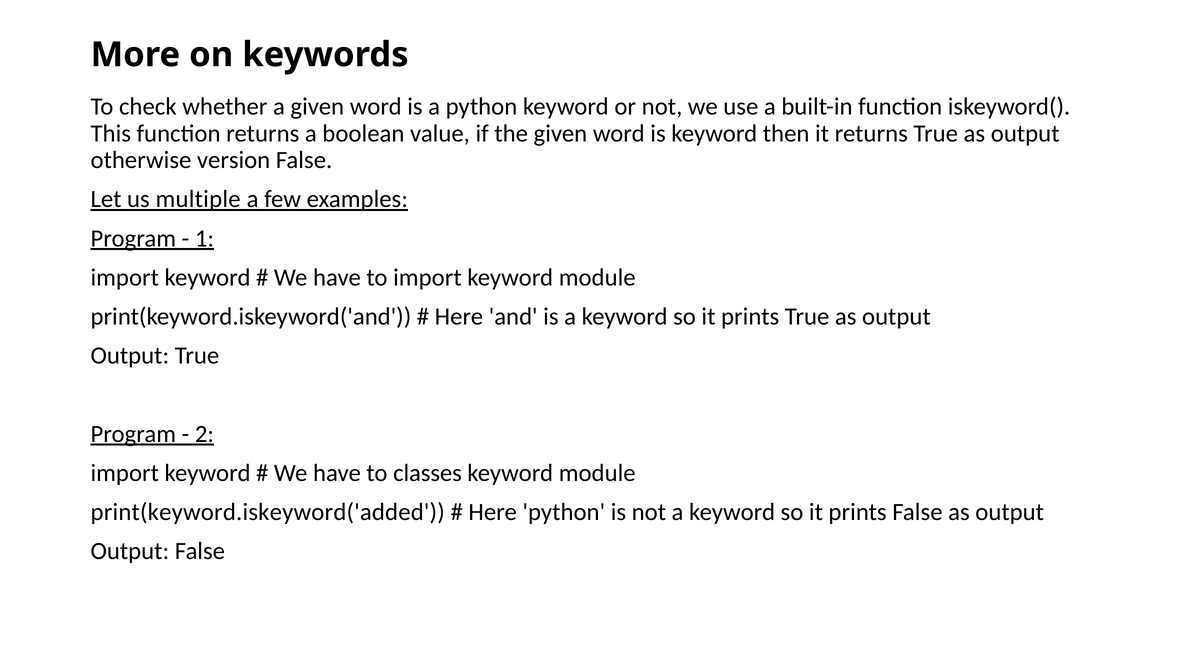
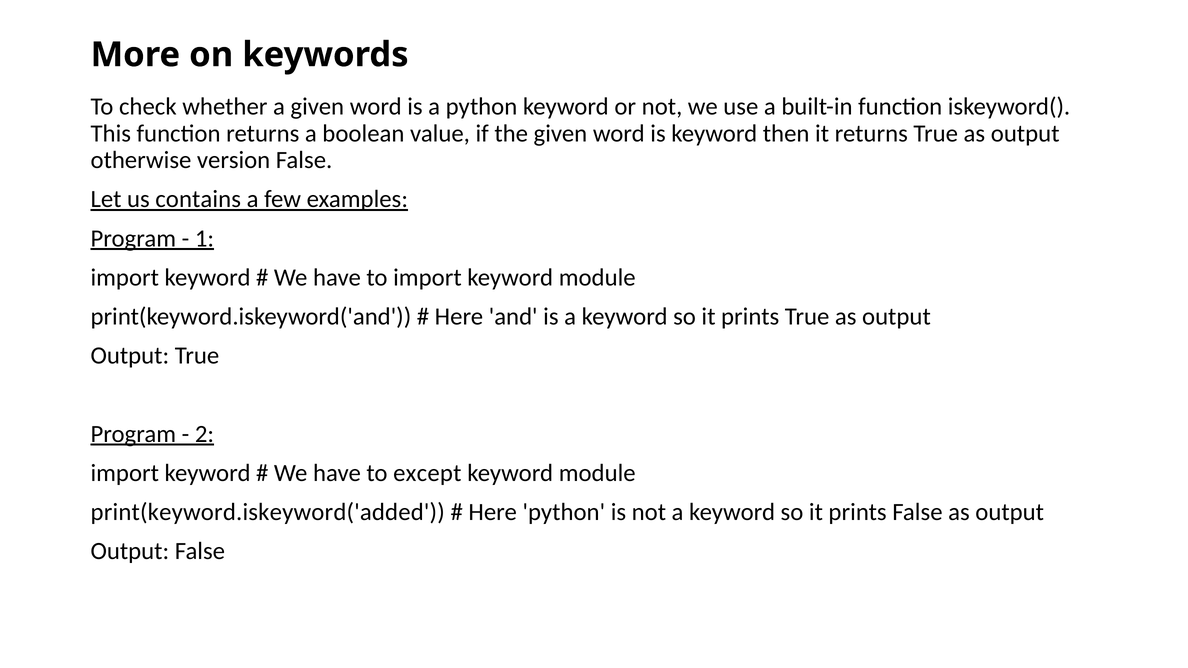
multiple: multiple -> contains
classes: classes -> except
